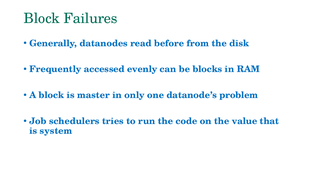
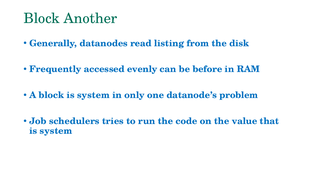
Failures: Failures -> Another
before: before -> listing
blocks: blocks -> before
block is master: master -> system
